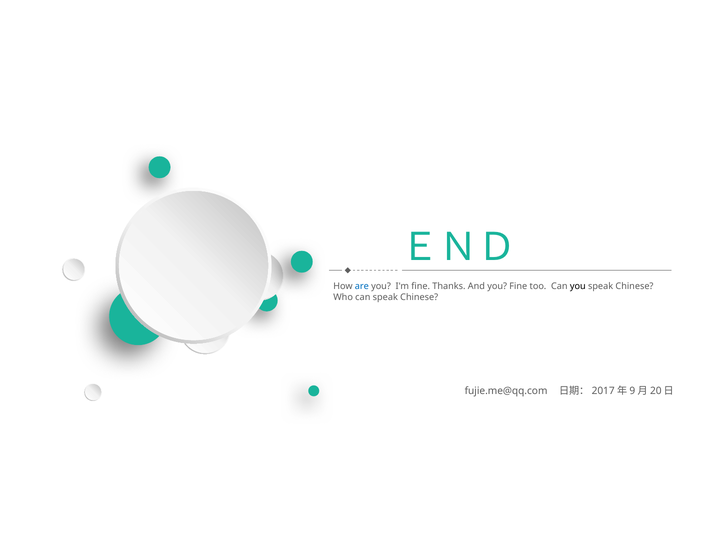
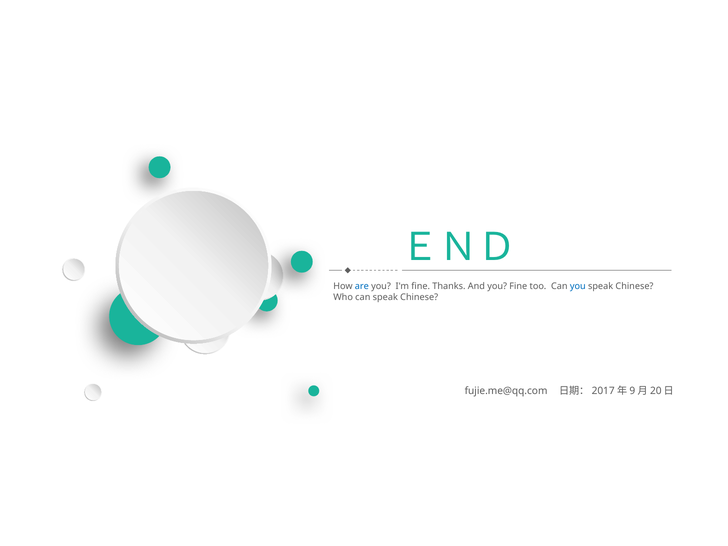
you at (578, 286) colour: black -> blue
